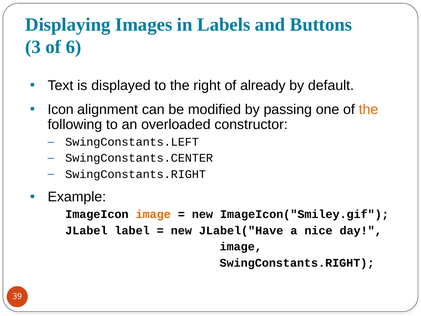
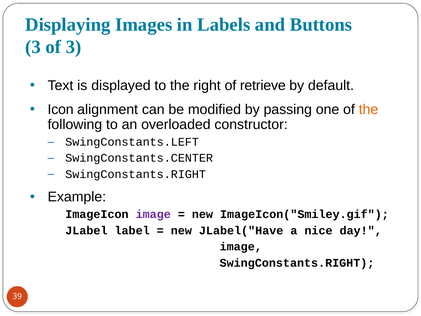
of 6: 6 -> 3
already: already -> retrieve
image at (153, 214) colour: orange -> purple
